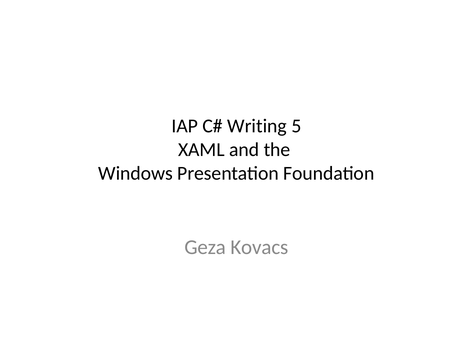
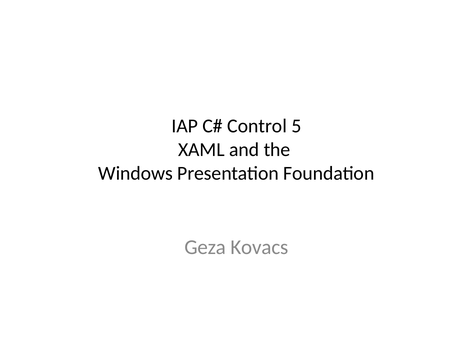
Writing: Writing -> Control
